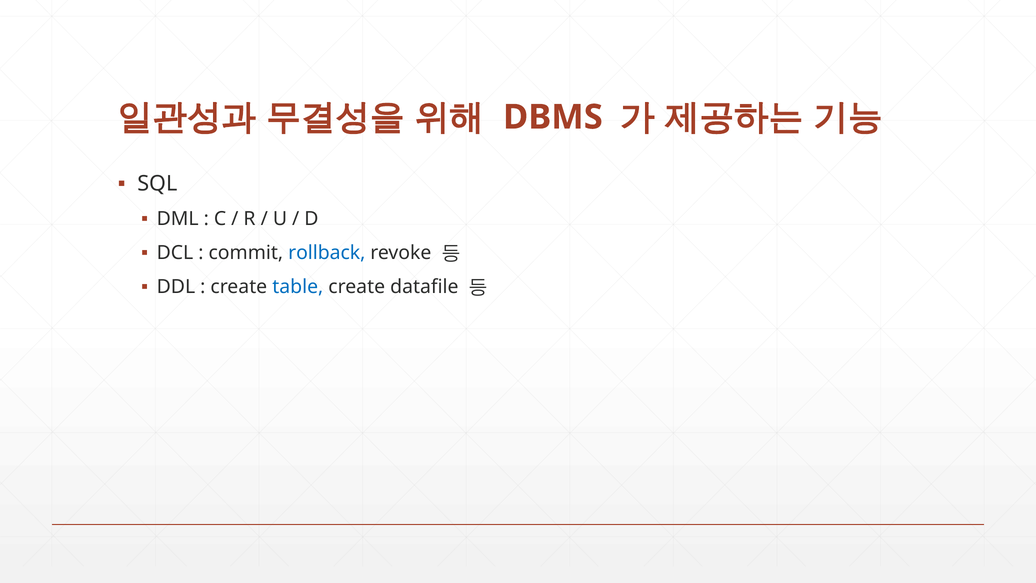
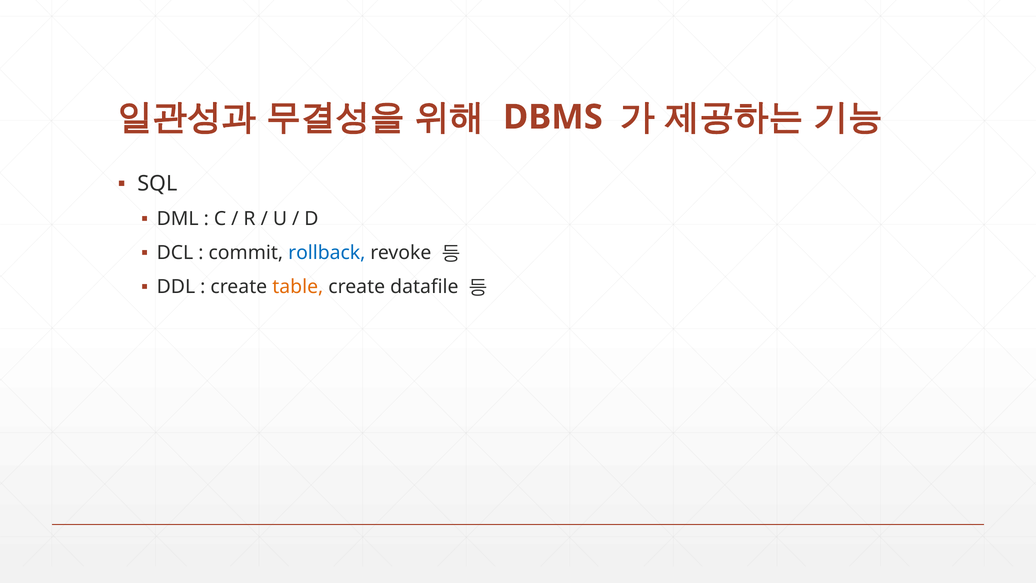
table colour: blue -> orange
